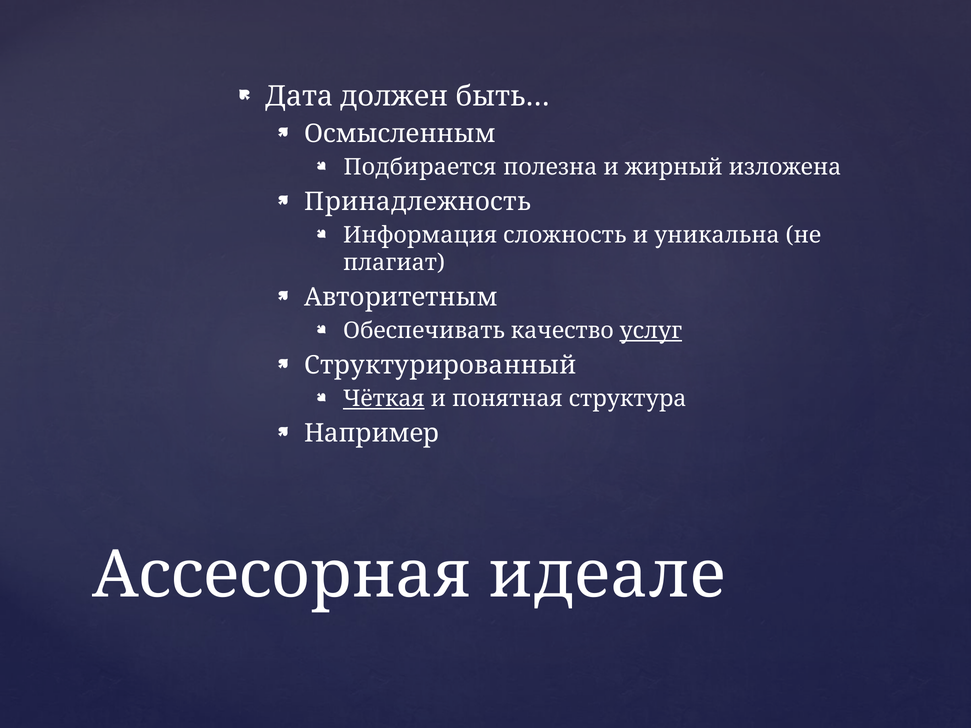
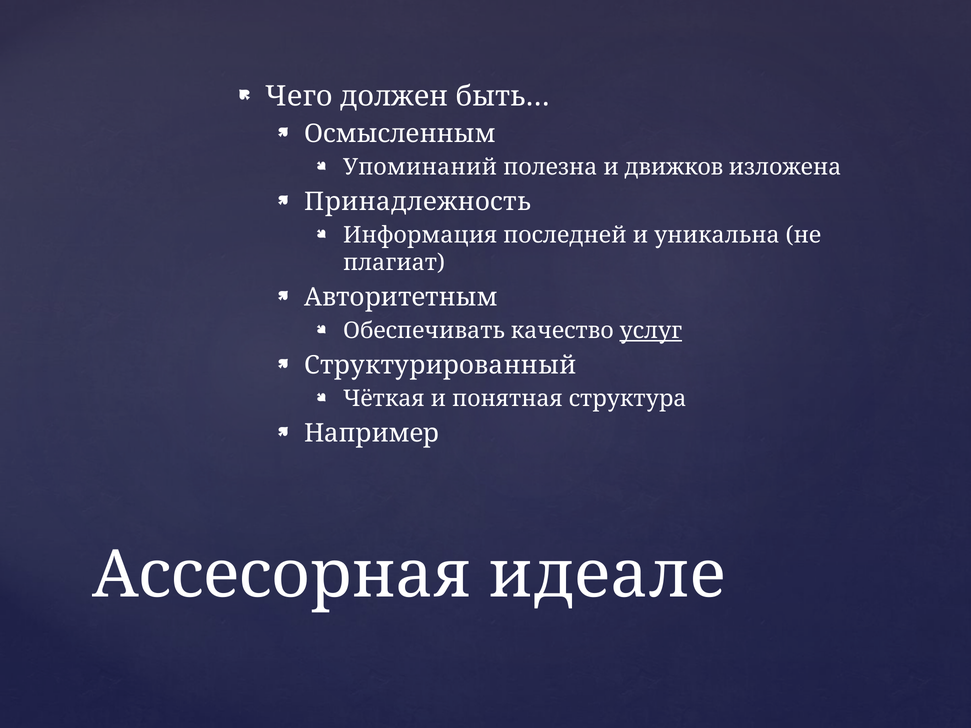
Дата: Дата -> Чего
Подбирается: Подбирается -> Упоминаний
жирный: жирный -> движков
сложность: сложность -> последней
Чёткая underline: present -> none
